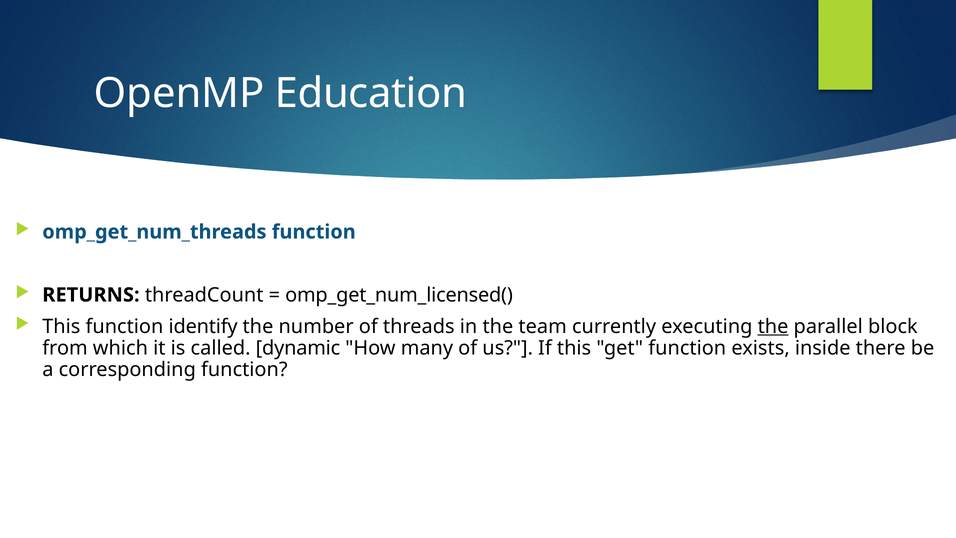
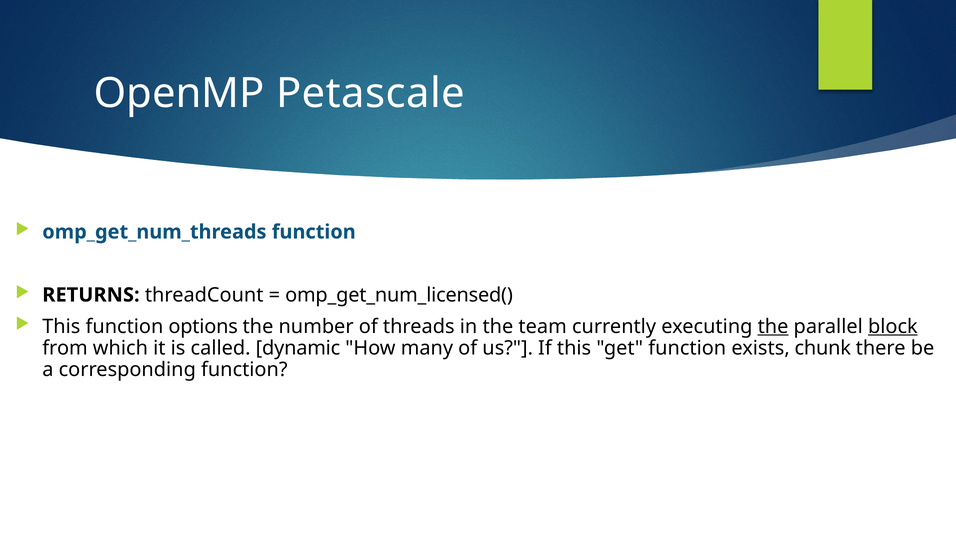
Education: Education -> Petascale
identify: identify -> options
block underline: none -> present
inside: inside -> chunk
